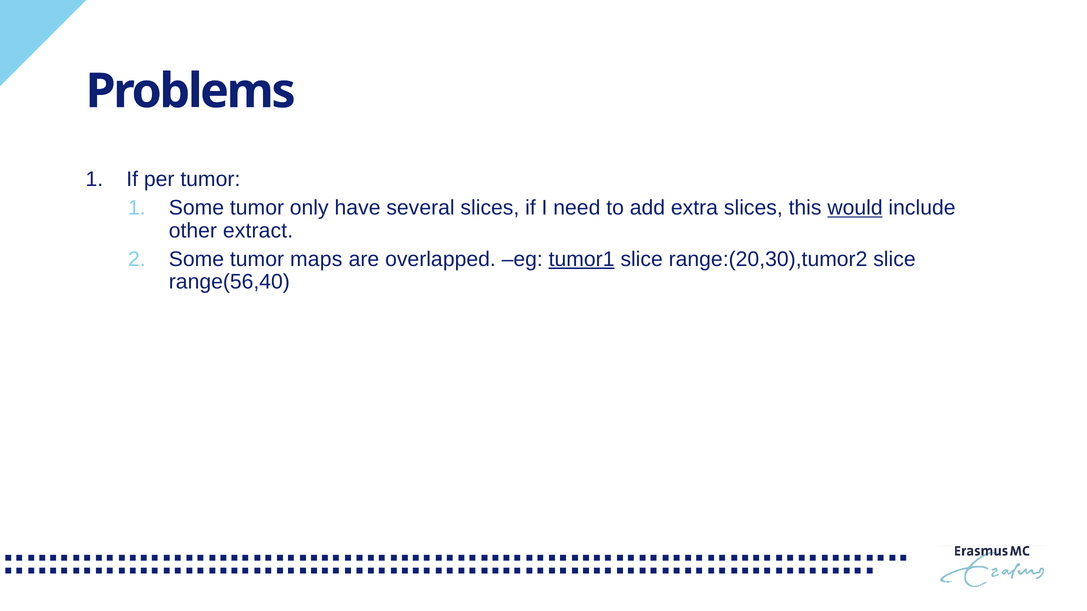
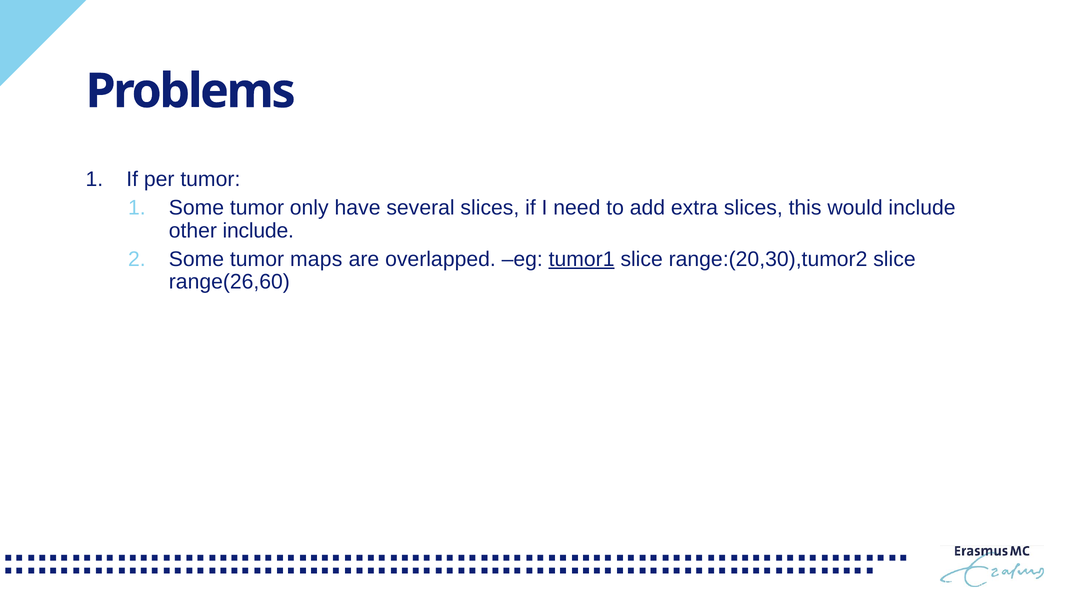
would underline: present -> none
other extract: extract -> include
range(56,40: range(56,40 -> range(26,60
